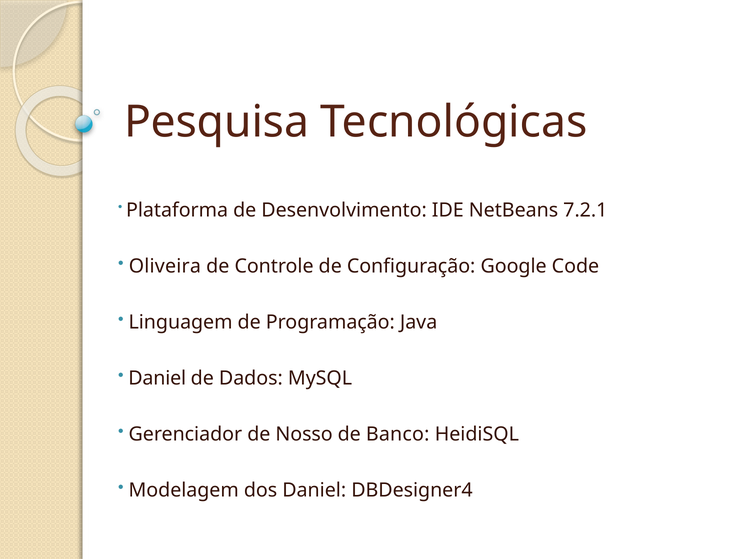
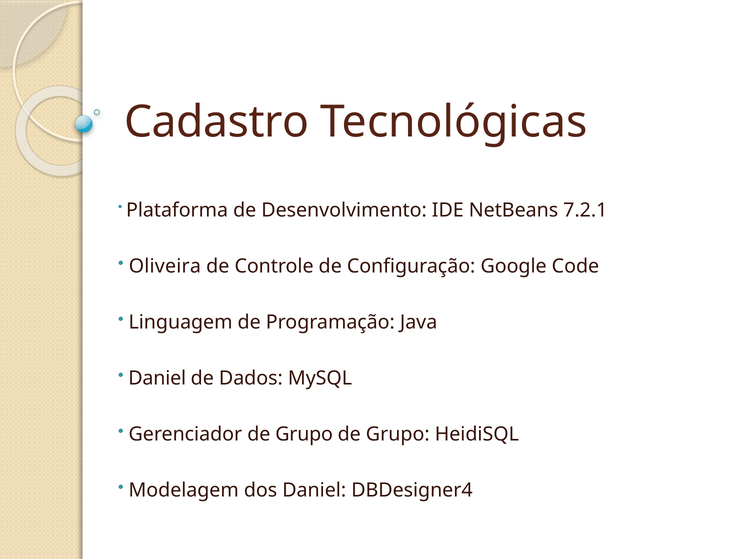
Pesquisa: Pesquisa -> Cadastro
Gerenciador de Nosso: Nosso -> Grupo
Banco at (398, 434): Banco -> Grupo
